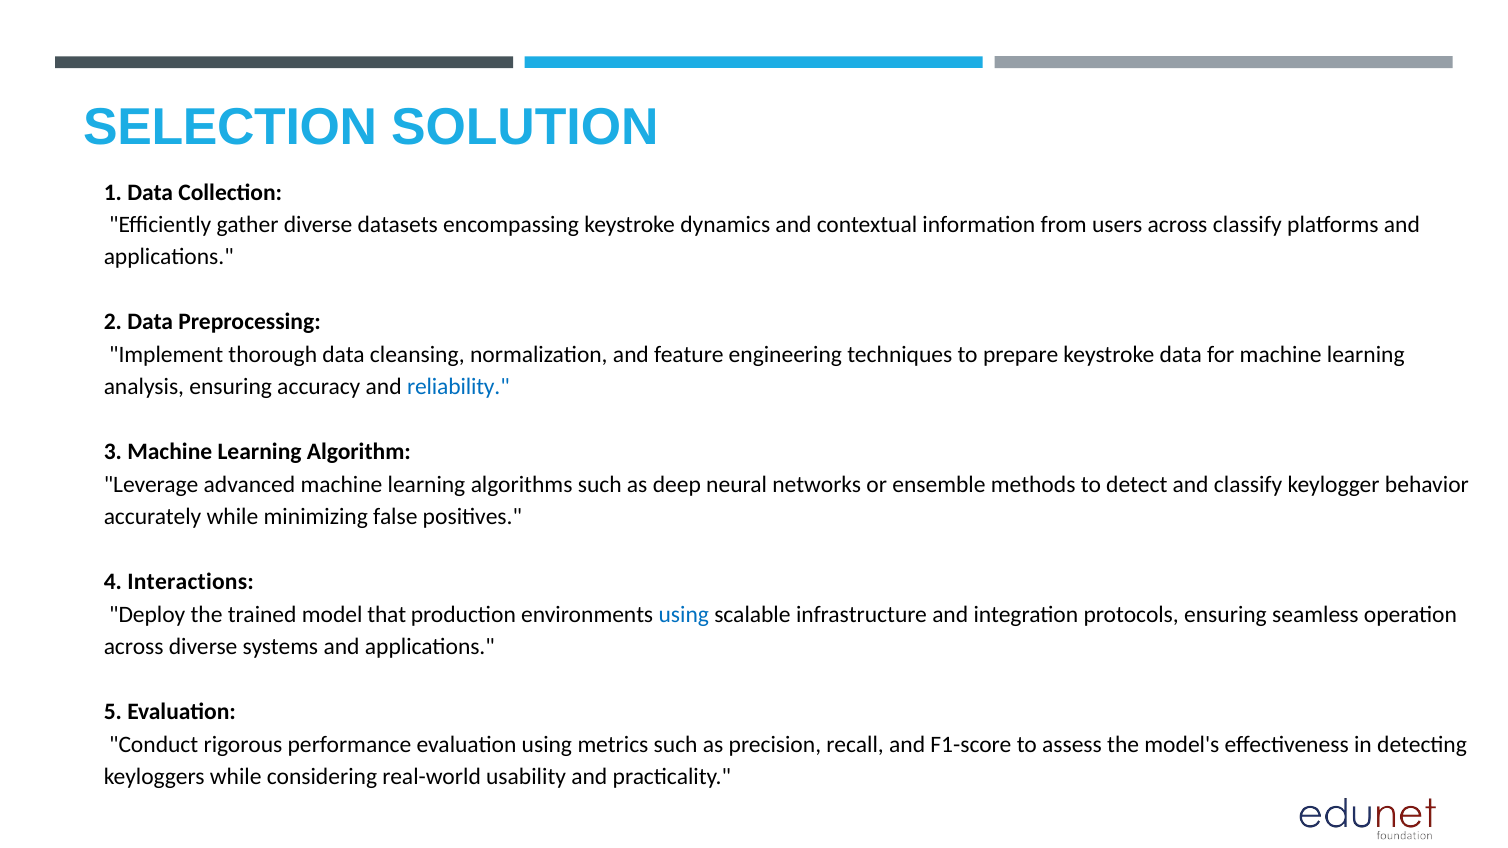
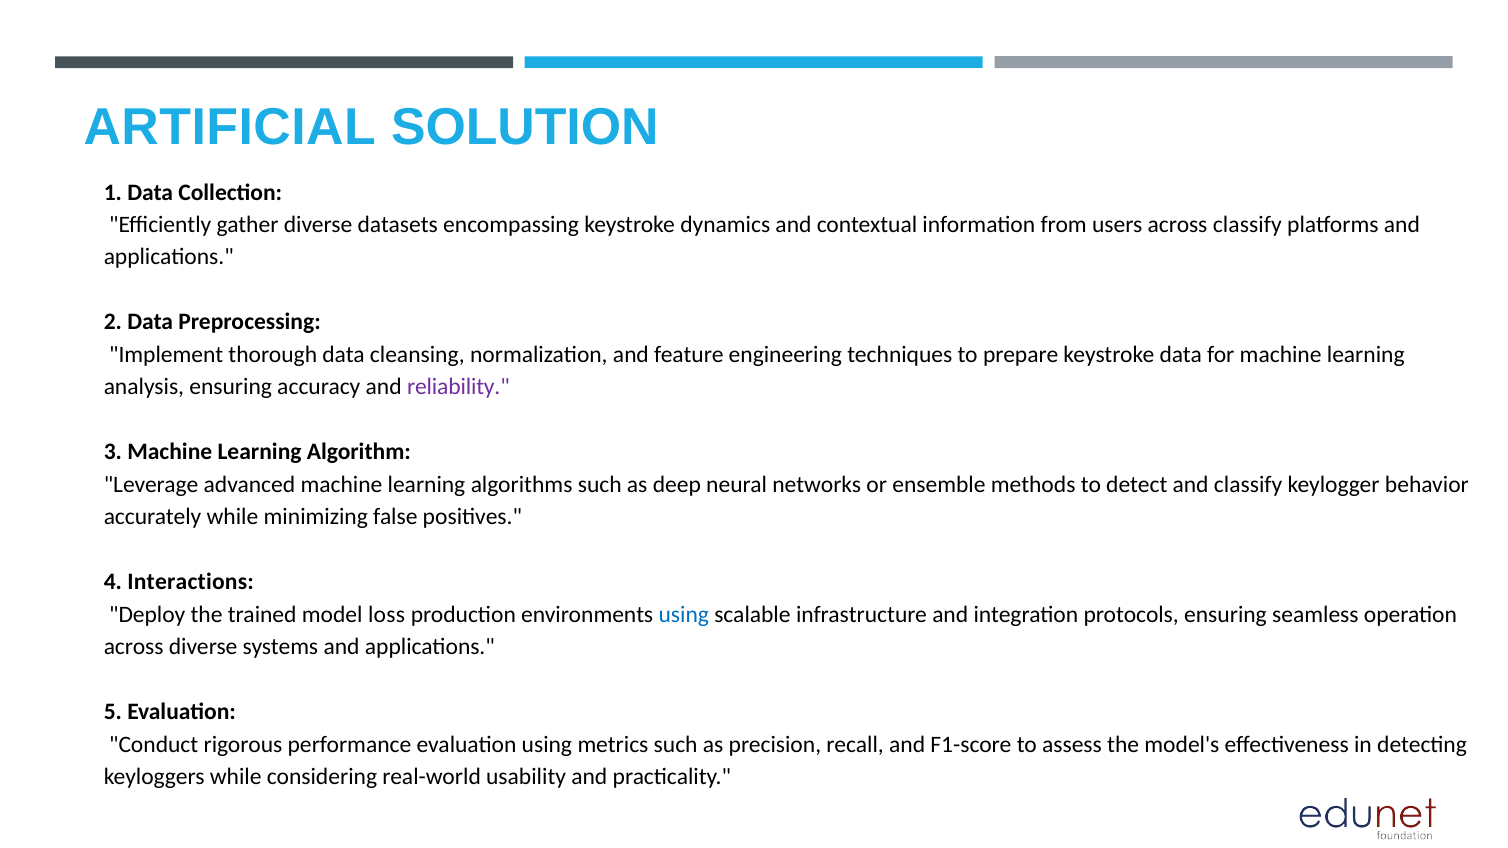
SELECTION: SELECTION -> ARTIFICIAL
reliability colour: blue -> purple
that: that -> loss
